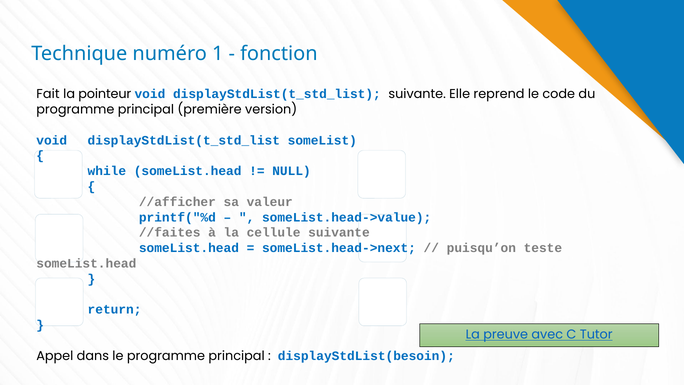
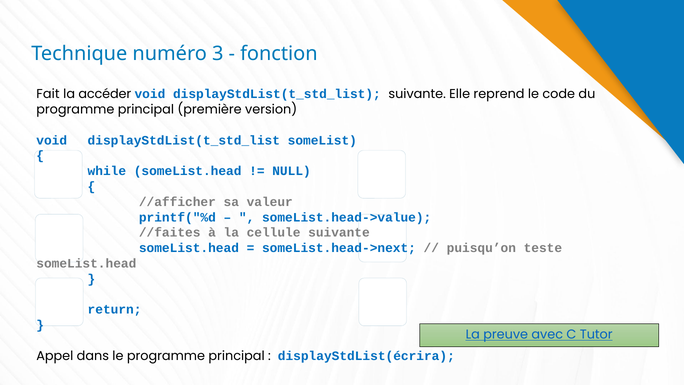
1: 1 -> 3
pointeur: pointeur -> accéder
displayStdList(besoin: displayStdList(besoin -> displayStdList(écrira
